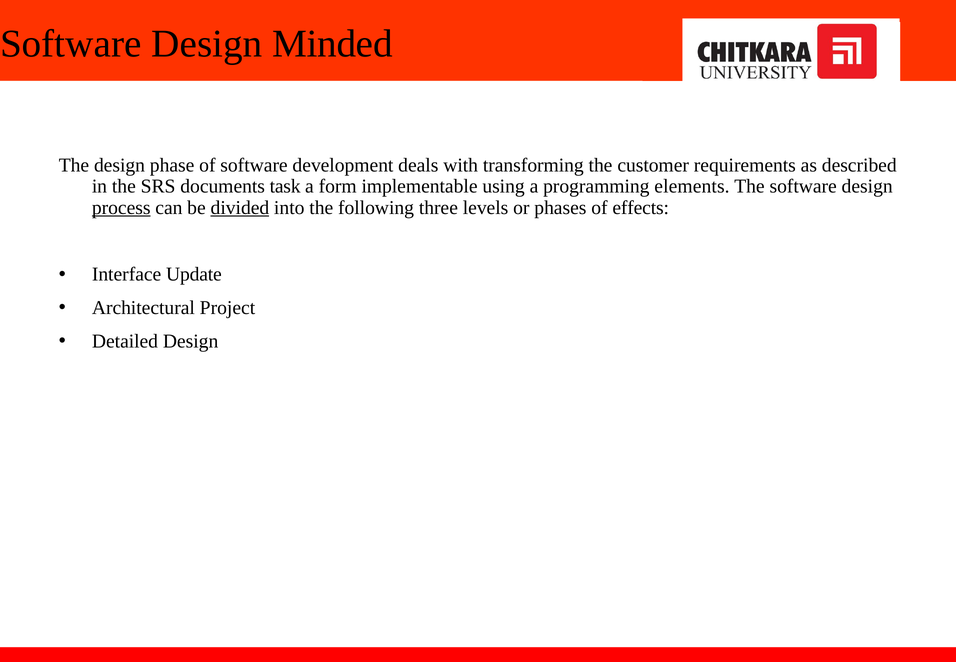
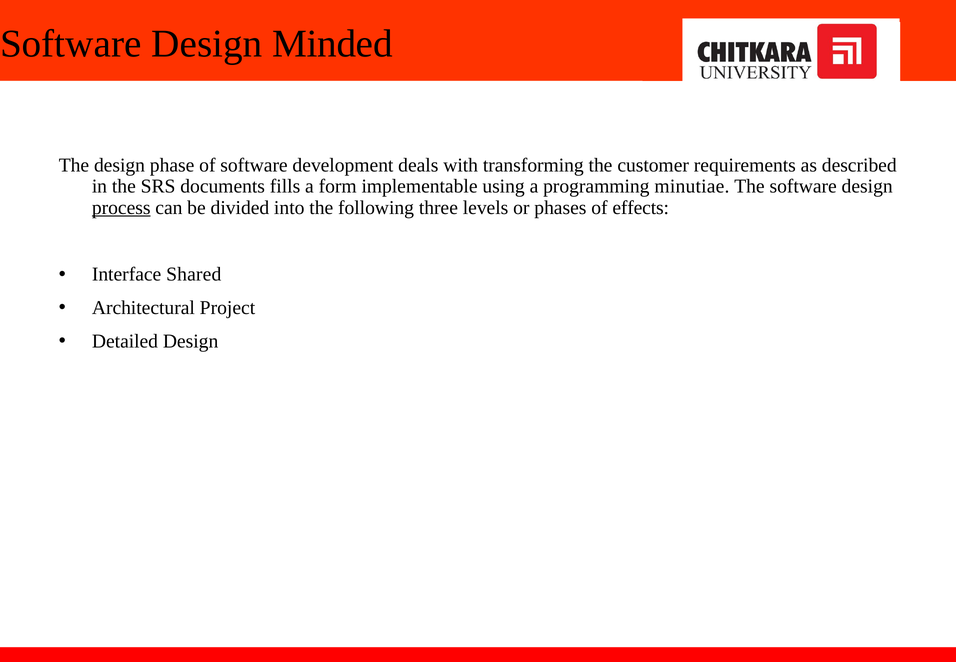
task: task -> fills
elements: elements -> minutiae
divided underline: present -> none
Update: Update -> Shared
